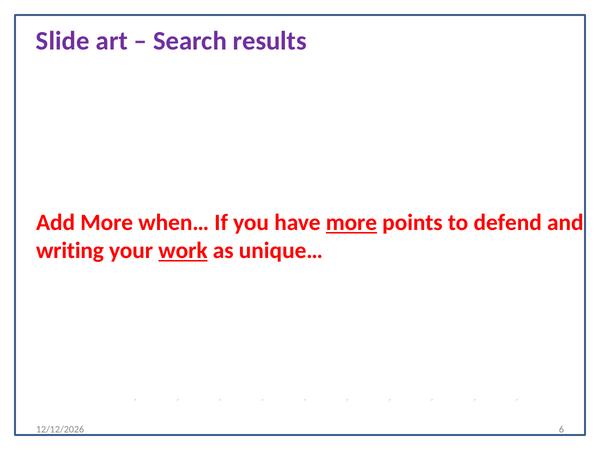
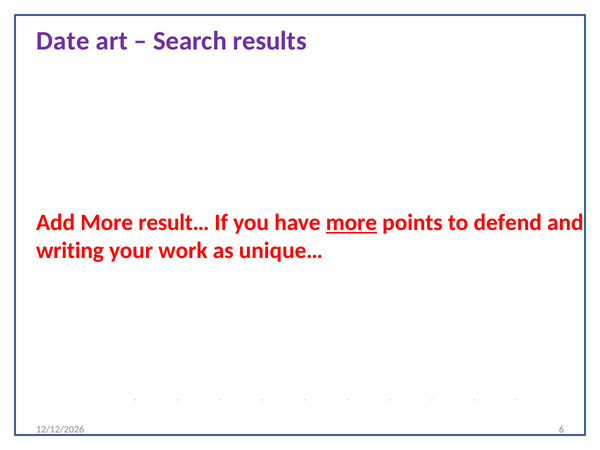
Slide: Slide -> Date
when…: when… -> result…
work underline: present -> none
